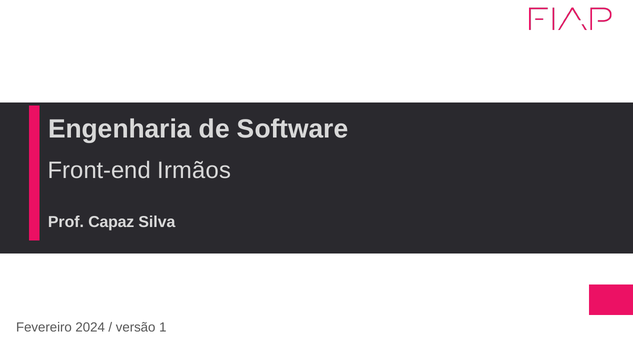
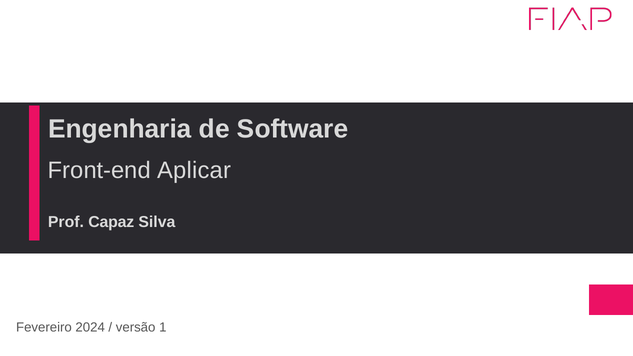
Irmãos: Irmãos -> Aplicar
